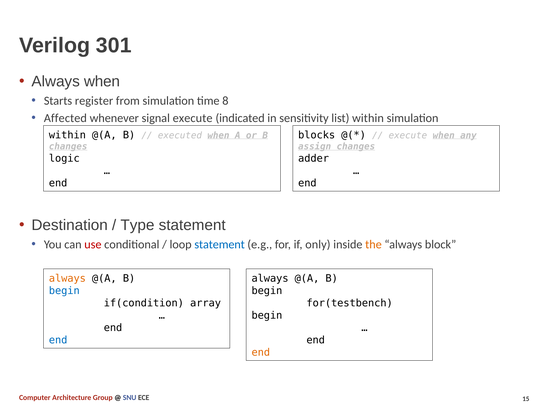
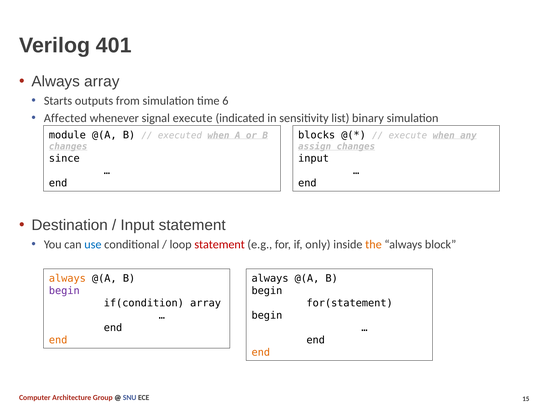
301: 301 -> 401
Always when: when -> array
register: register -> outputs
8: 8 -> 6
list within: within -> binary
within at (67, 135): within -> module
logic: logic -> since
adder at (314, 158): adder -> input
Type at (137, 225): Type -> Input
use colour: red -> blue
statement at (220, 244) colour: blue -> red
begin at (64, 291) colour: blue -> purple
for(testbench: for(testbench -> for(statement
end at (58, 340) colour: blue -> orange
